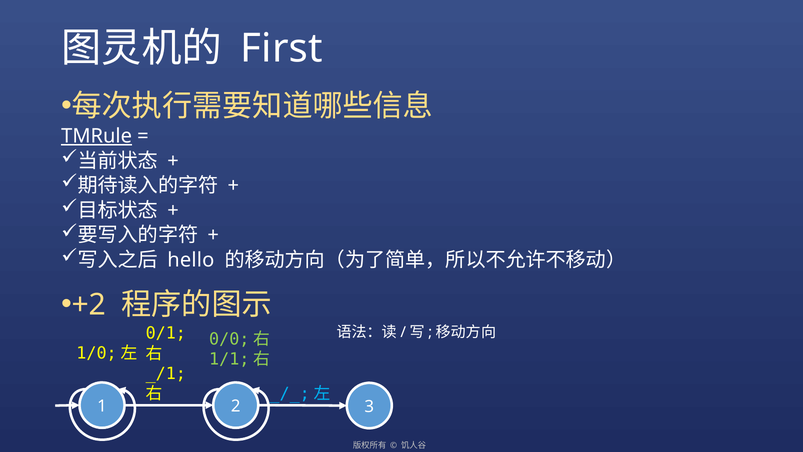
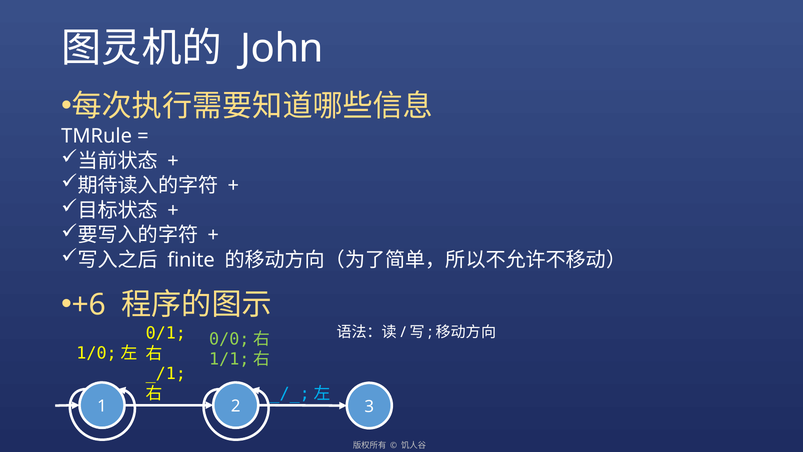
First: First -> John
TMRule underline: present -> none
hello: hello -> finite
+2: +2 -> +6
